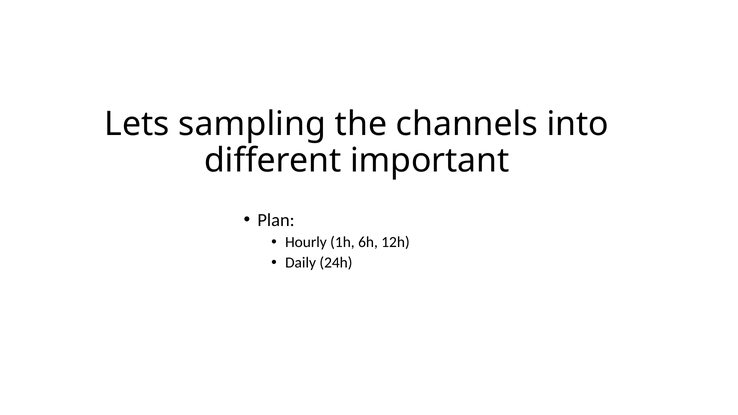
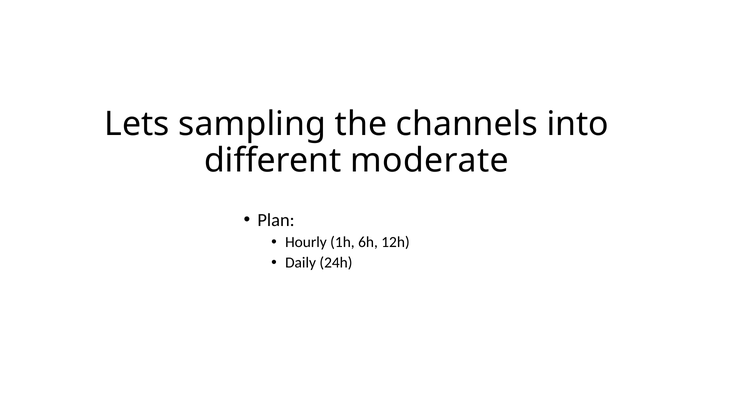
important: important -> moderate
